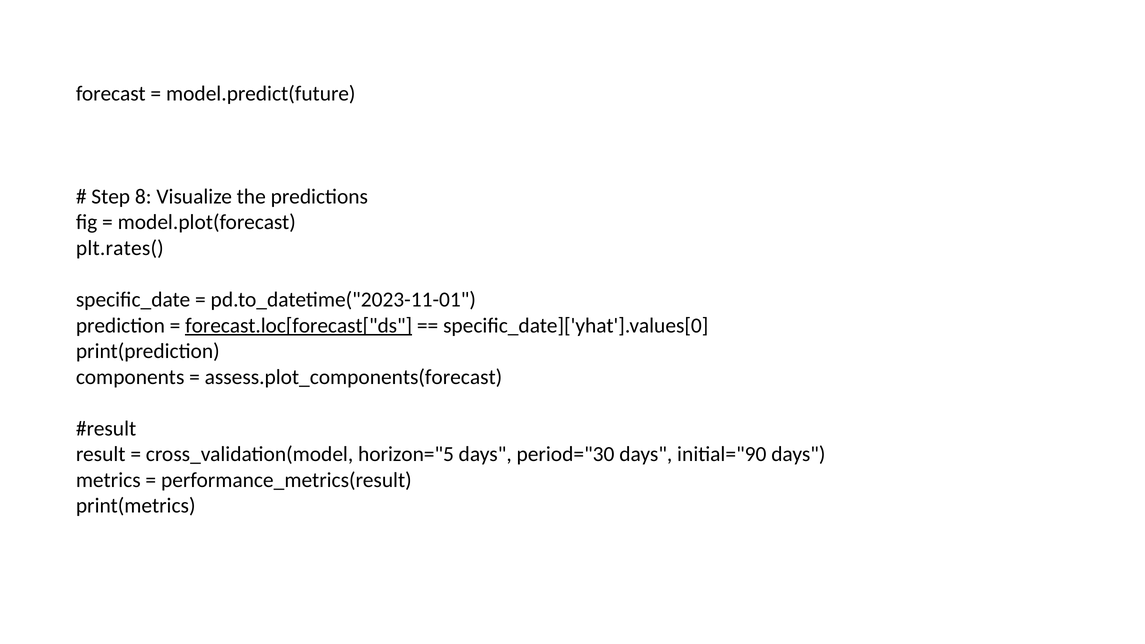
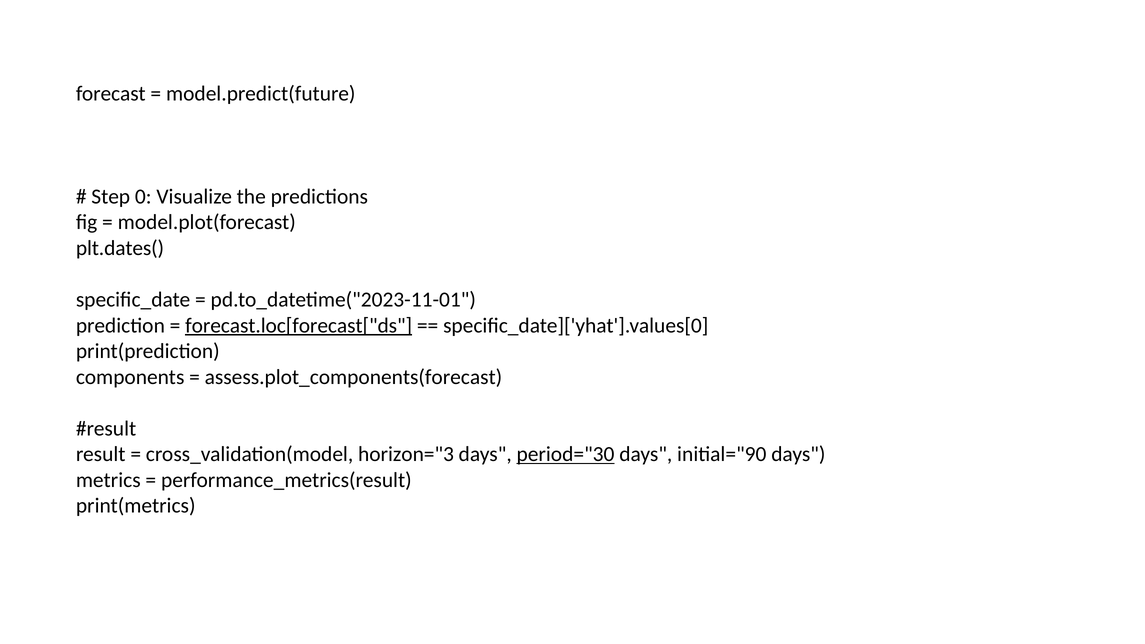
8: 8 -> 0
plt.rates(: plt.rates( -> plt.dates(
horizon="5: horizon="5 -> horizon="3
period="30 underline: none -> present
